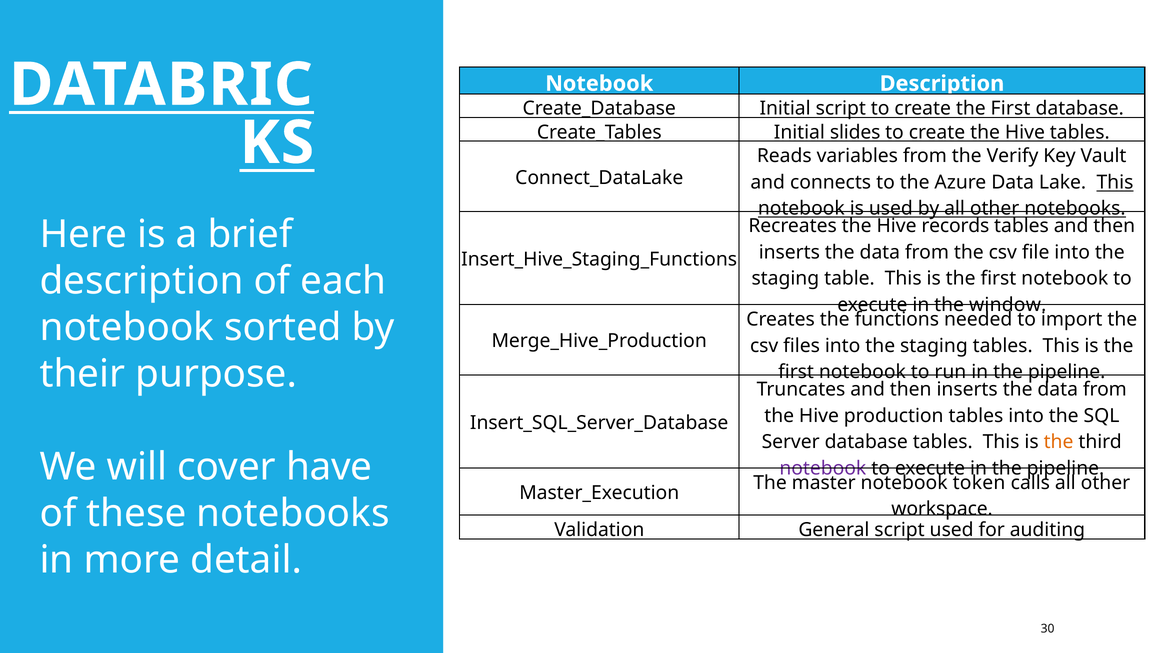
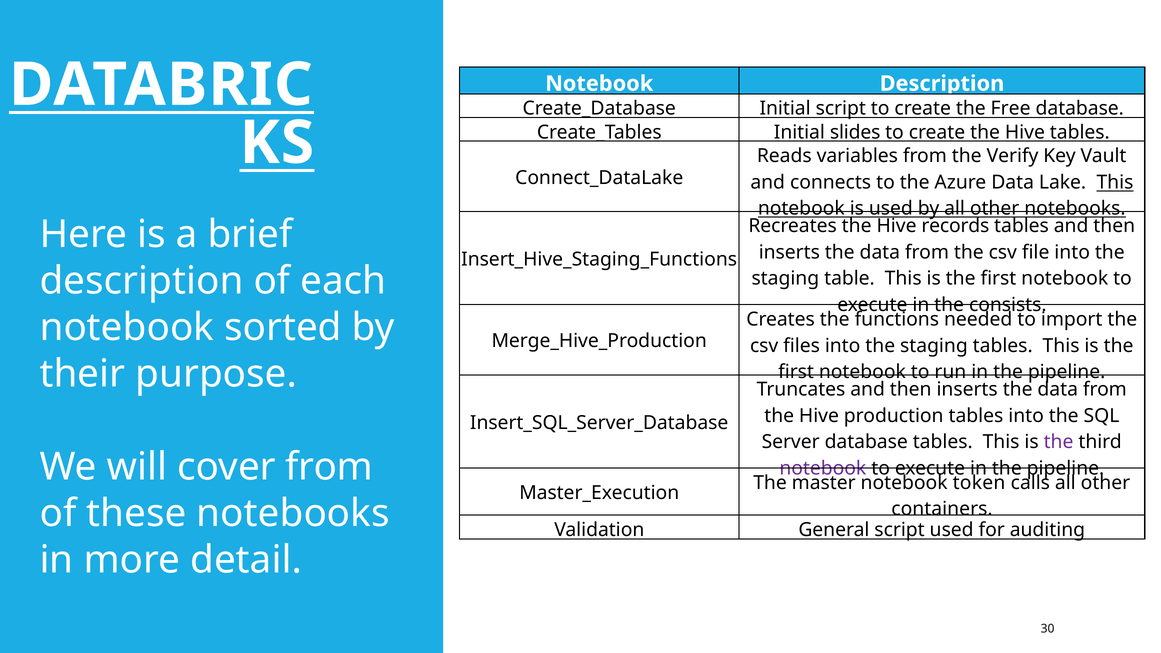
create the First: First -> Free
window: window -> consists
the at (1059, 442) colour: orange -> purple
cover have: have -> from
workspace: workspace -> containers
